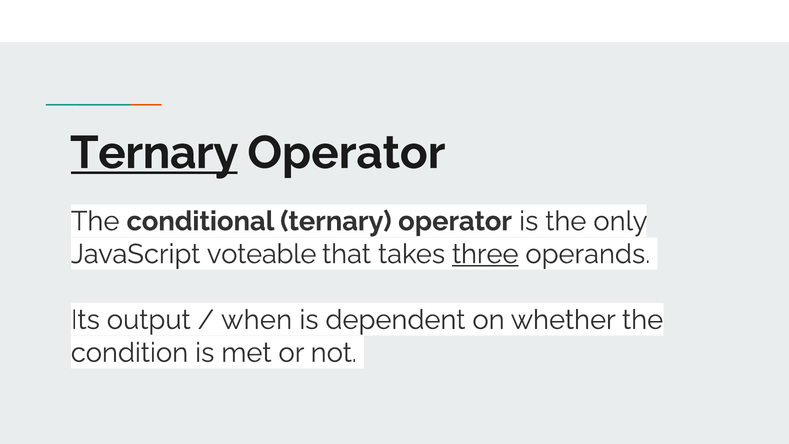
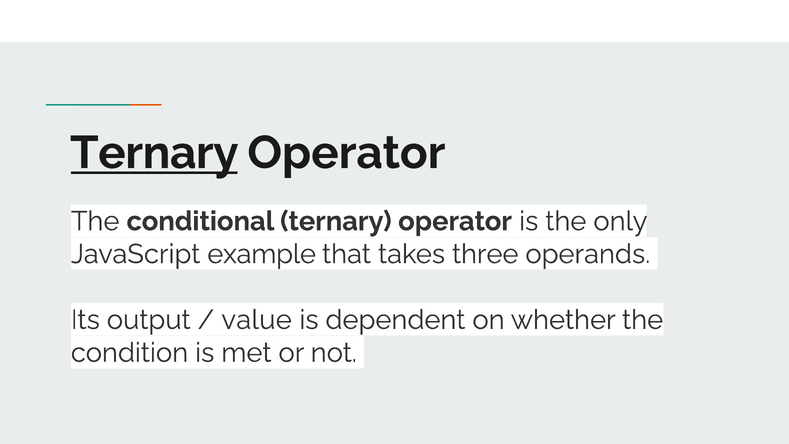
voteable: voteable -> example
three underline: present -> none
when: when -> value
